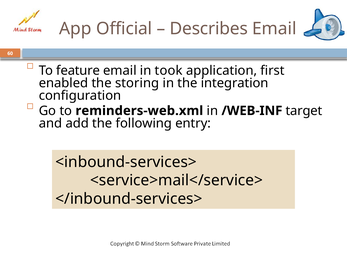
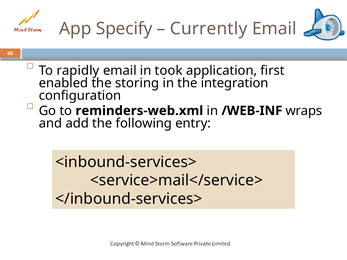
Official: Official -> Specify
Describes: Describes -> Currently
feature: feature -> rapidly
target: target -> wraps
